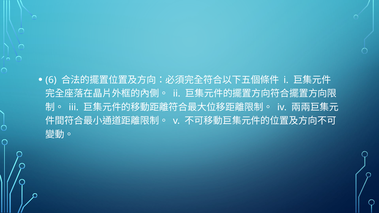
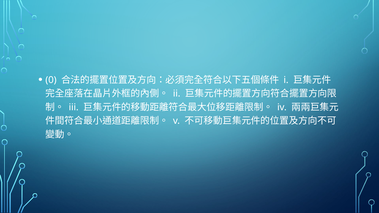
6: 6 -> 0
